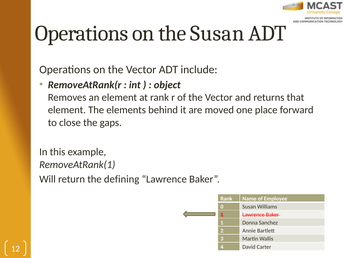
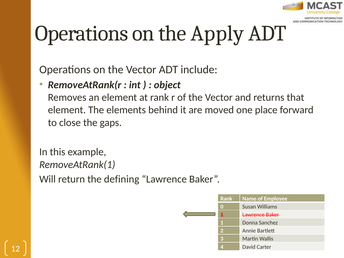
the Susan: Susan -> Apply
